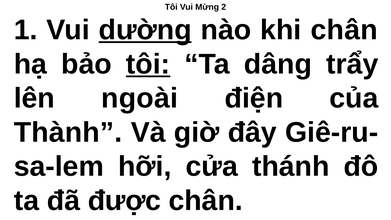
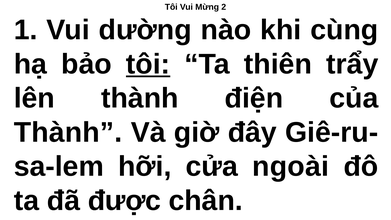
dường underline: present -> none
khi chân: chân -> cùng
dâng: dâng -> thiên
lên ngoài: ngoài -> thành
thánh: thánh -> ngoài
